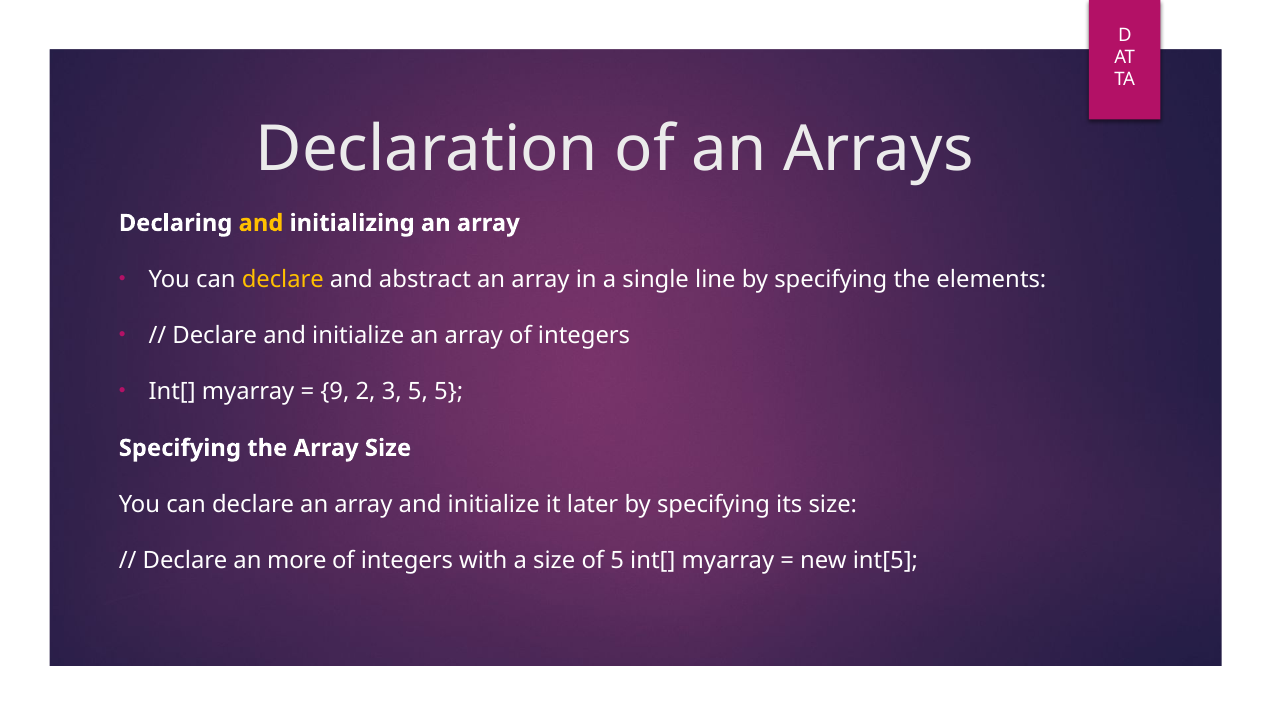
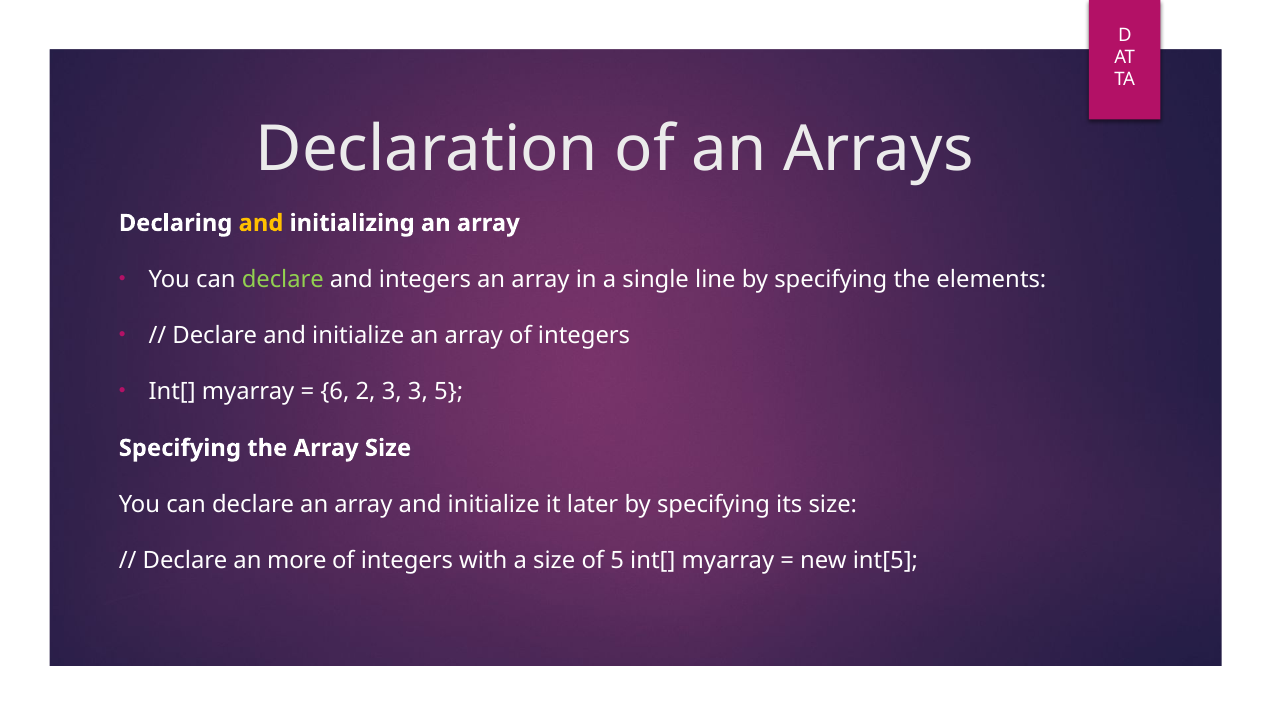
declare at (283, 279) colour: yellow -> light green
and abstract: abstract -> integers
9: 9 -> 6
3 5: 5 -> 3
